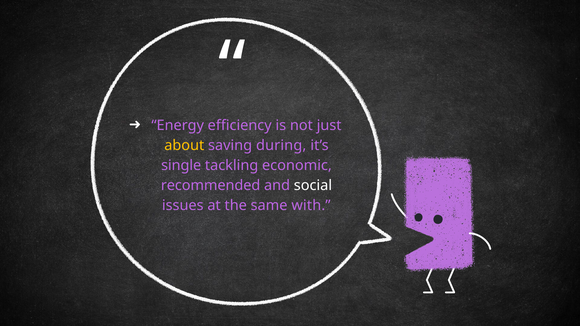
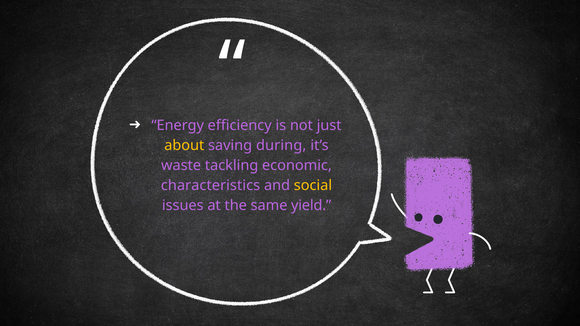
single: single -> waste
recommended: recommended -> characteristics
social colour: white -> yellow
with: with -> yield
